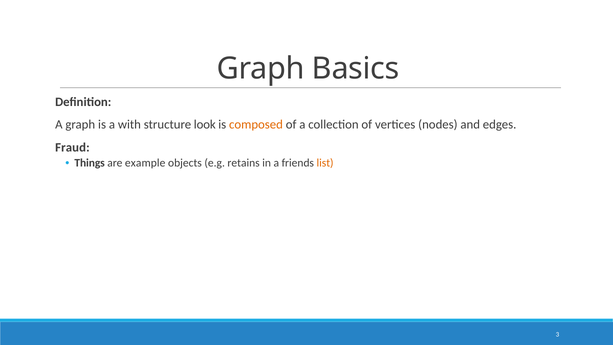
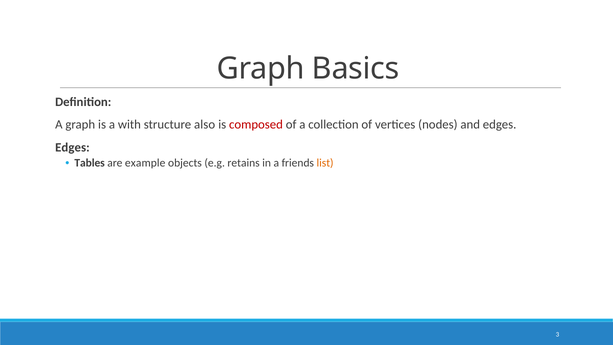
look: look -> also
composed colour: orange -> red
Fraud at (72, 147): Fraud -> Edges
Things: Things -> Tables
